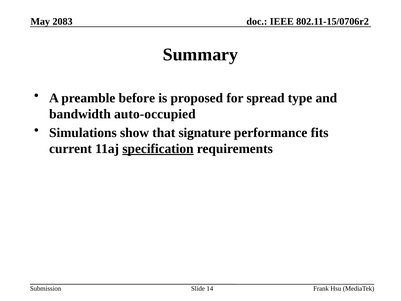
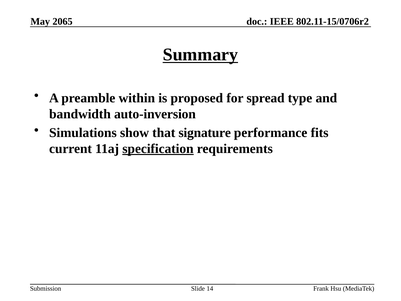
2083: 2083 -> 2065
Summary underline: none -> present
before: before -> within
auto-occupied: auto-occupied -> auto-inversion
